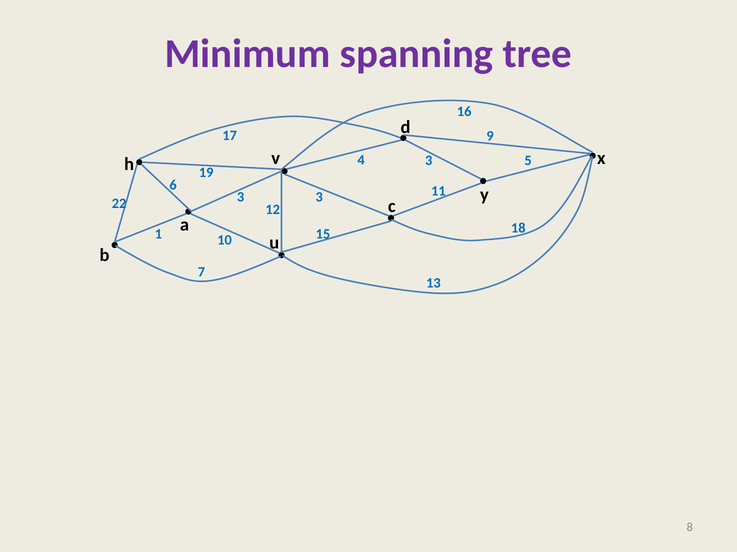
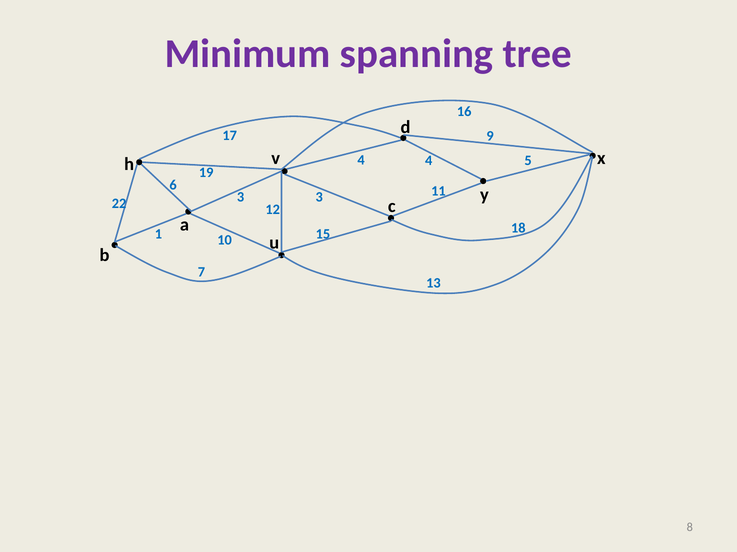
4 3: 3 -> 4
